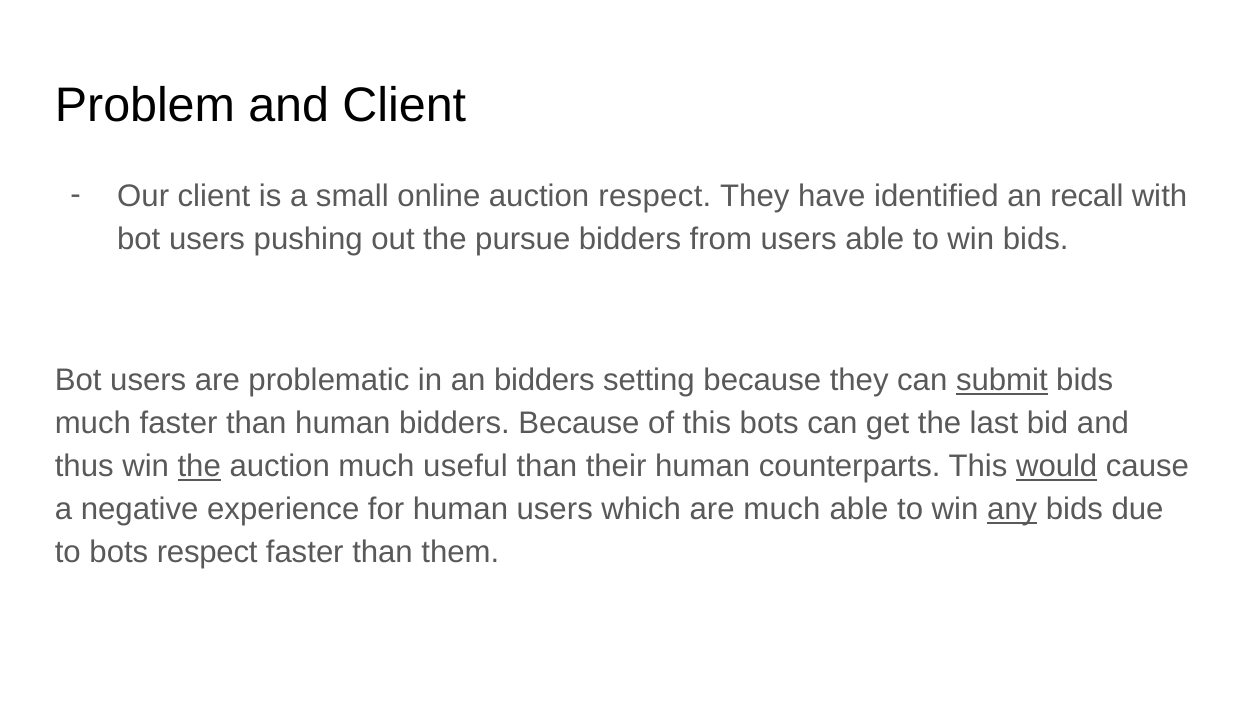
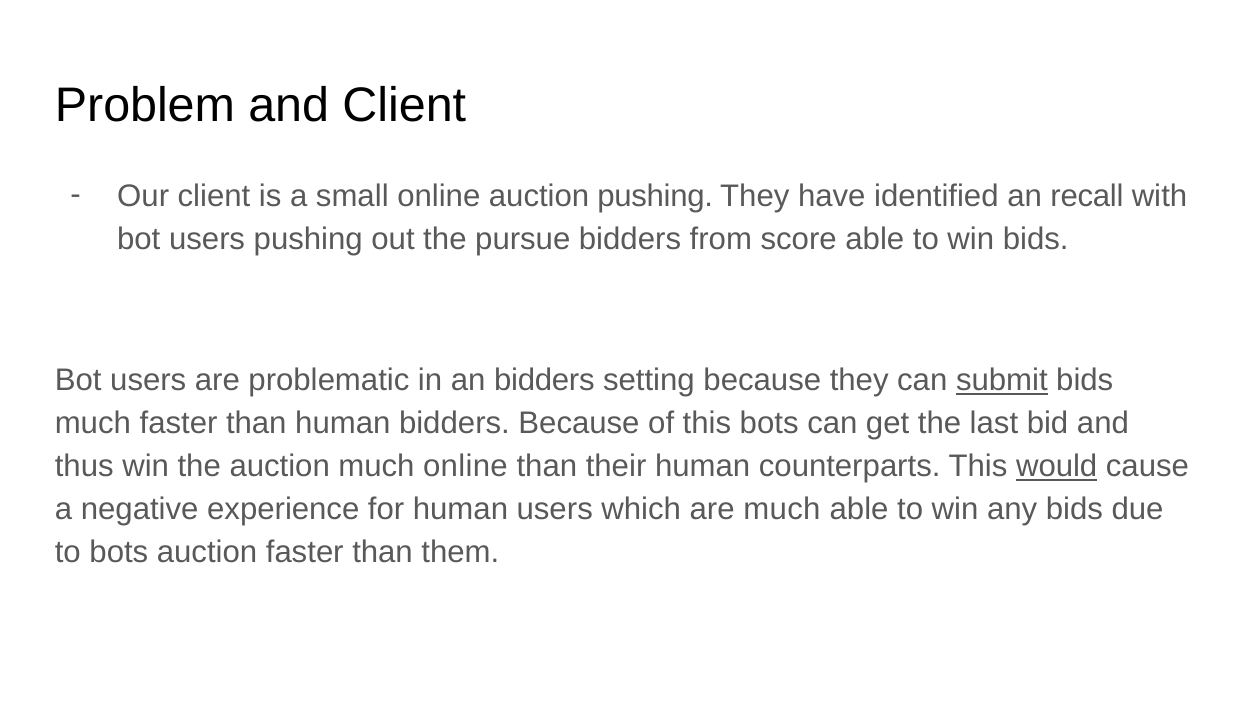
auction respect: respect -> pushing
from users: users -> score
the at (199, 466) underline: present -> none
much useful: useful -> online
any underline: present -> none
bots respect: respect -> auction
